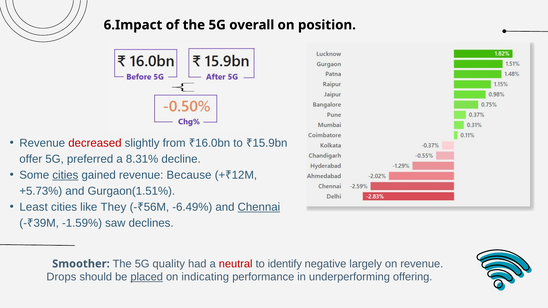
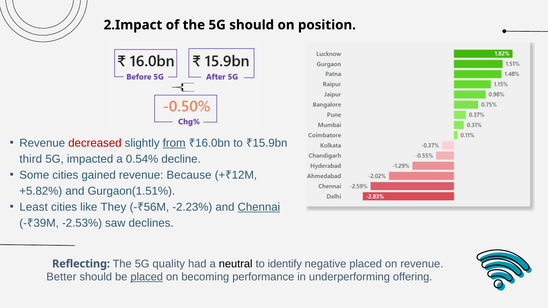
6.Impact: 6.Impact -> 2.Impact
5G overall: overall -> should
from underline: none -> present
offer: offer -> third
preferred: preferred -> impacted
8.31%: 8.31% -> 0.54%
cities at (65, 175) underline: present -> none
+5.73%: +5.73% -> +5.82%
-6.49%: -6.49% -> -2.23%
-1.59%: -1.59% -> -2.53%
Smoother: Smoother -> Reflecting
neutral colour: red -> black
negative largely: largely -> placed
Drops: Drops -> Better
indicating: indicating -> becoming
